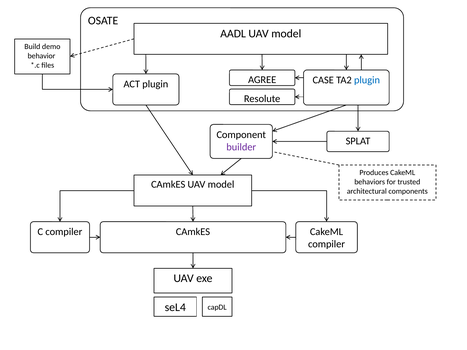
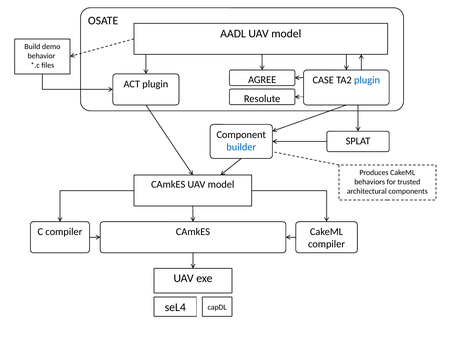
builder colour: purple -> blue
